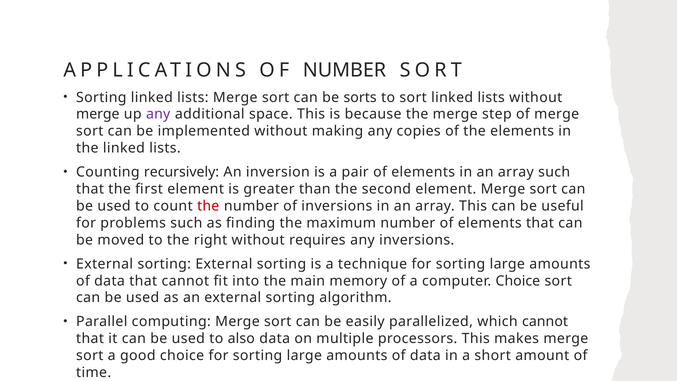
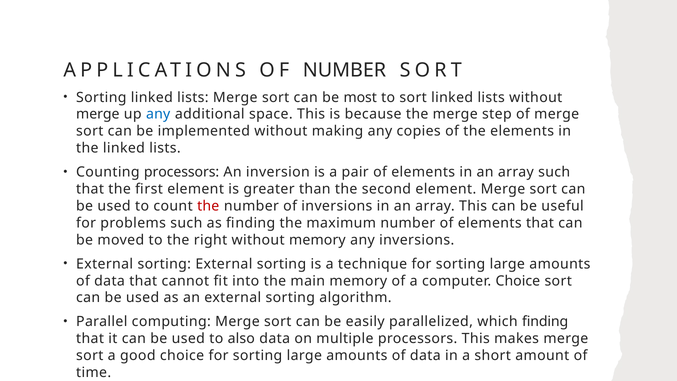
sorts: sorts -> most
any at (158, 114) colour: purple -> blue
Counting recursively: recursively -> processors
without requires: requires -> memory
which cannot: cannot -> finding
